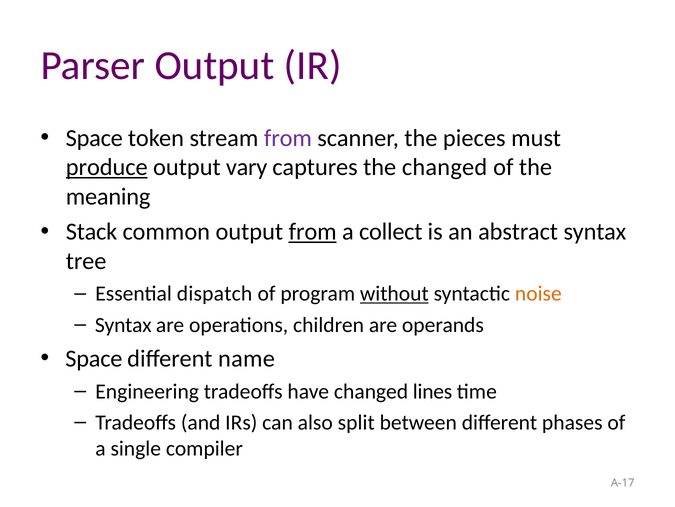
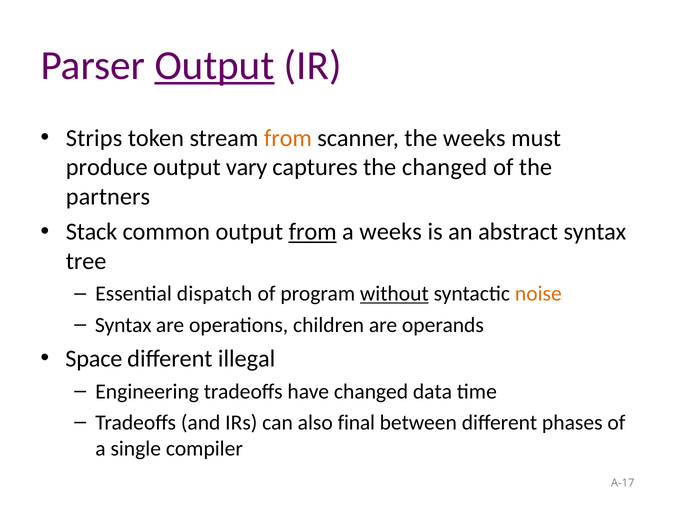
Output at (214, 65) underline: none -> present
Space at (94, 138): Space -> Strips
from at (288, 138) colour: purple -> orange
the pieces: pieces -> weeks
produce underline: present -> none
meaning: meaning -> partners
a collect: collect -> weeks
name: name -> illegal
lines: lines -> data
split: split -> final
